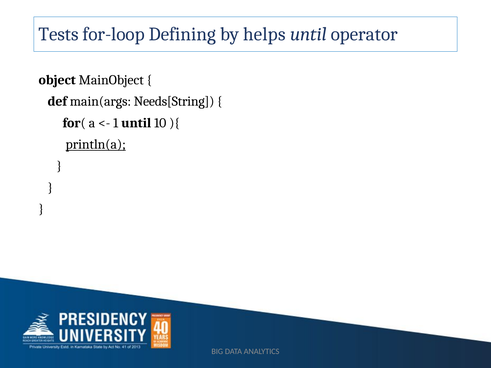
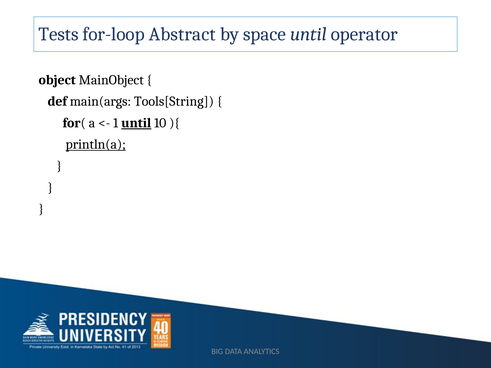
Defining: Defining -> Abstract
helps: helps -> space
Needs[String: Needs[String -> Tools[String
until at (136, 123) underline: none -> present
